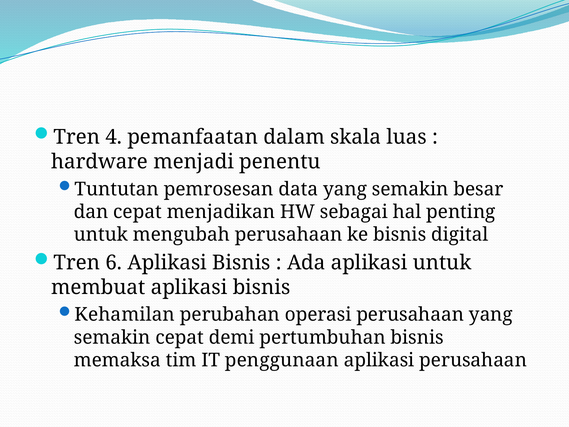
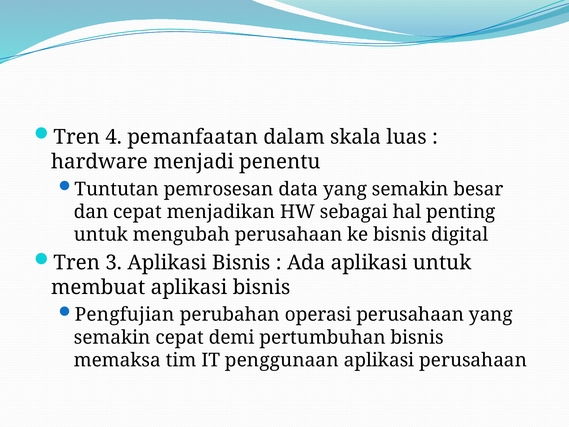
6: 6 -> 3
Kehamilan: Kehamilan -> Pengfujian
